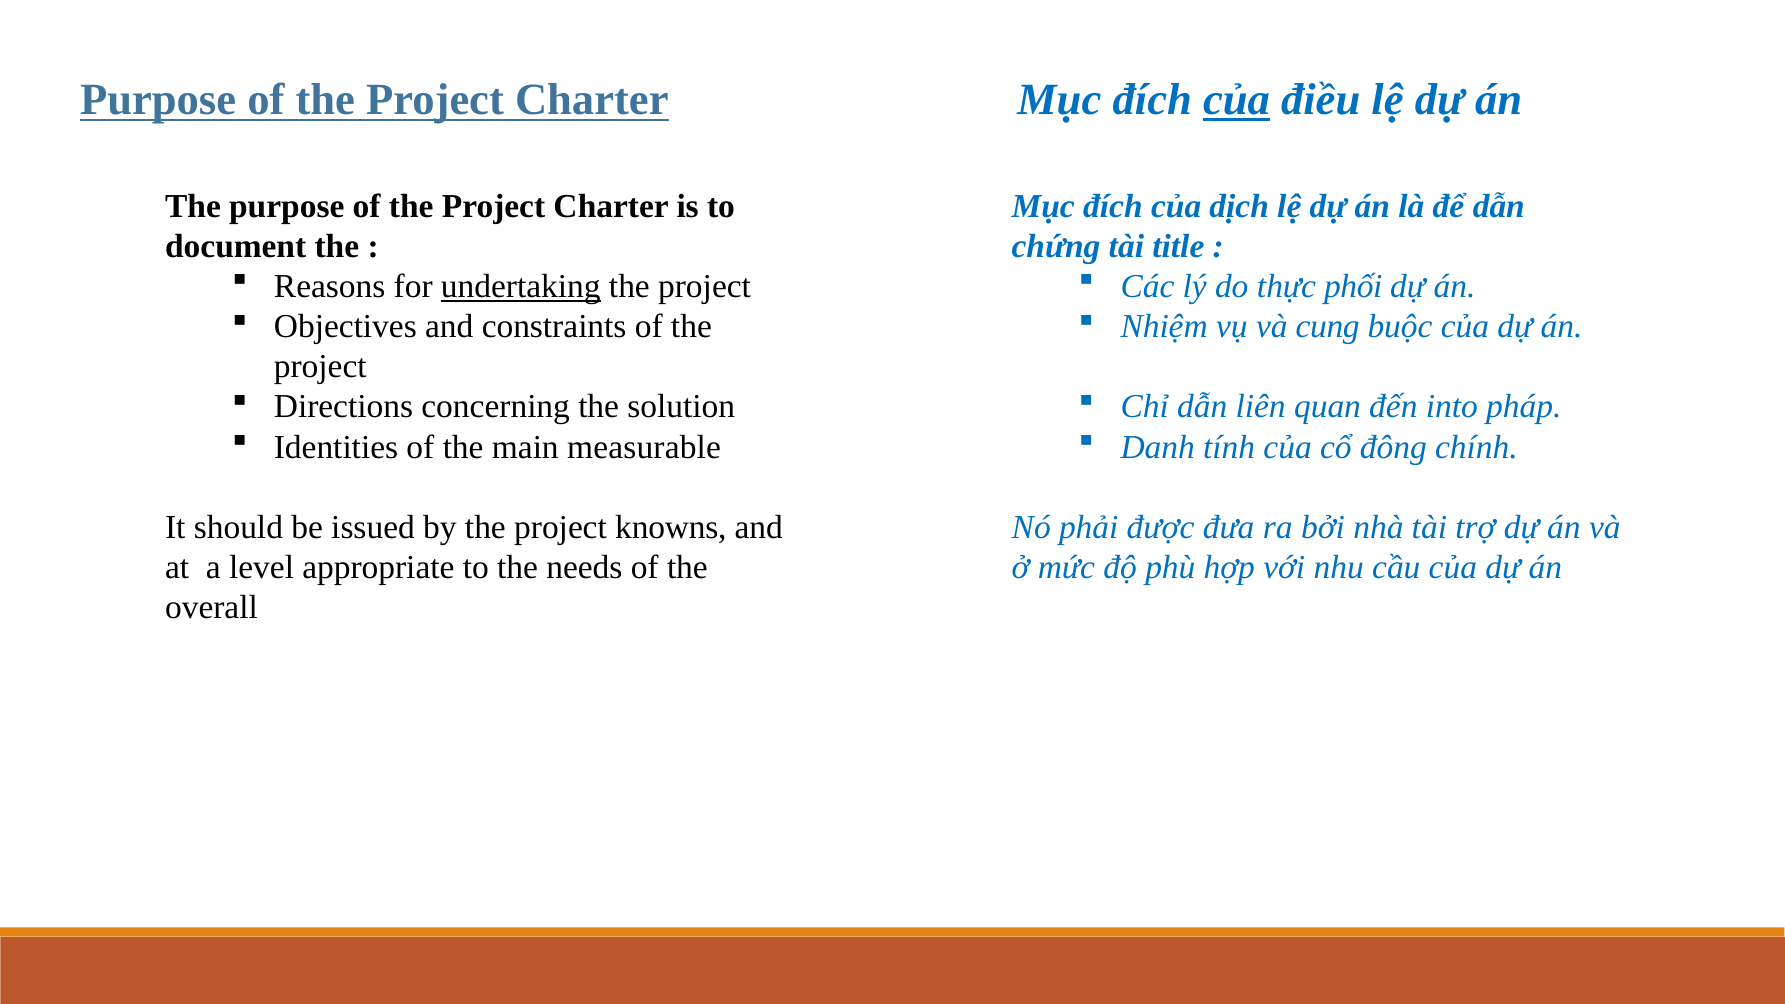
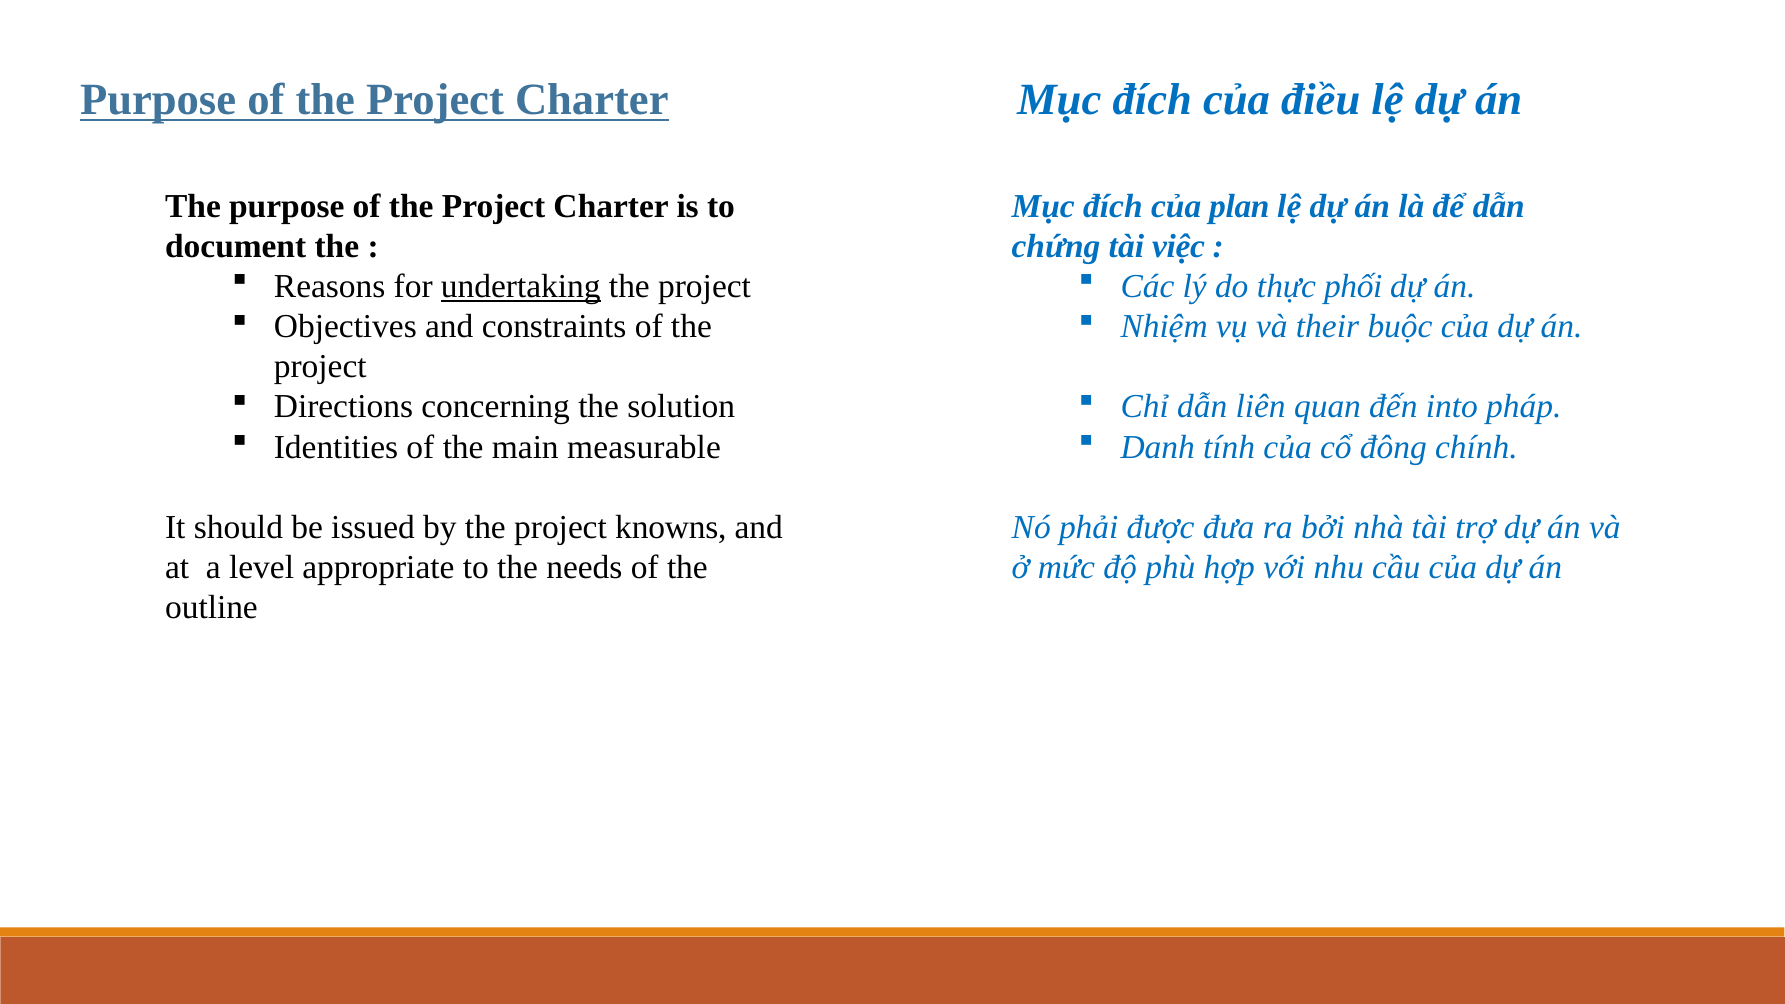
của at (1236, 100) underline: present -> none
dịch: dịch -> plan
title: title -> việc
cung: cung -> their
overall: overall -> outline
